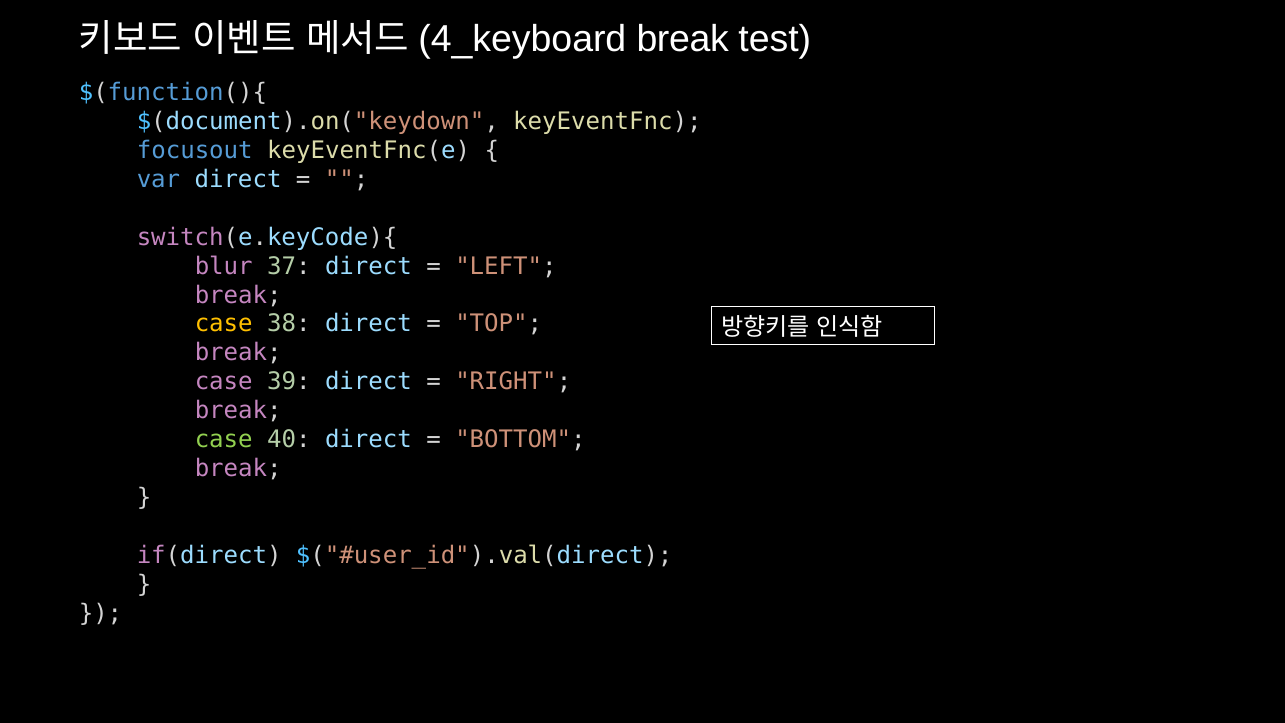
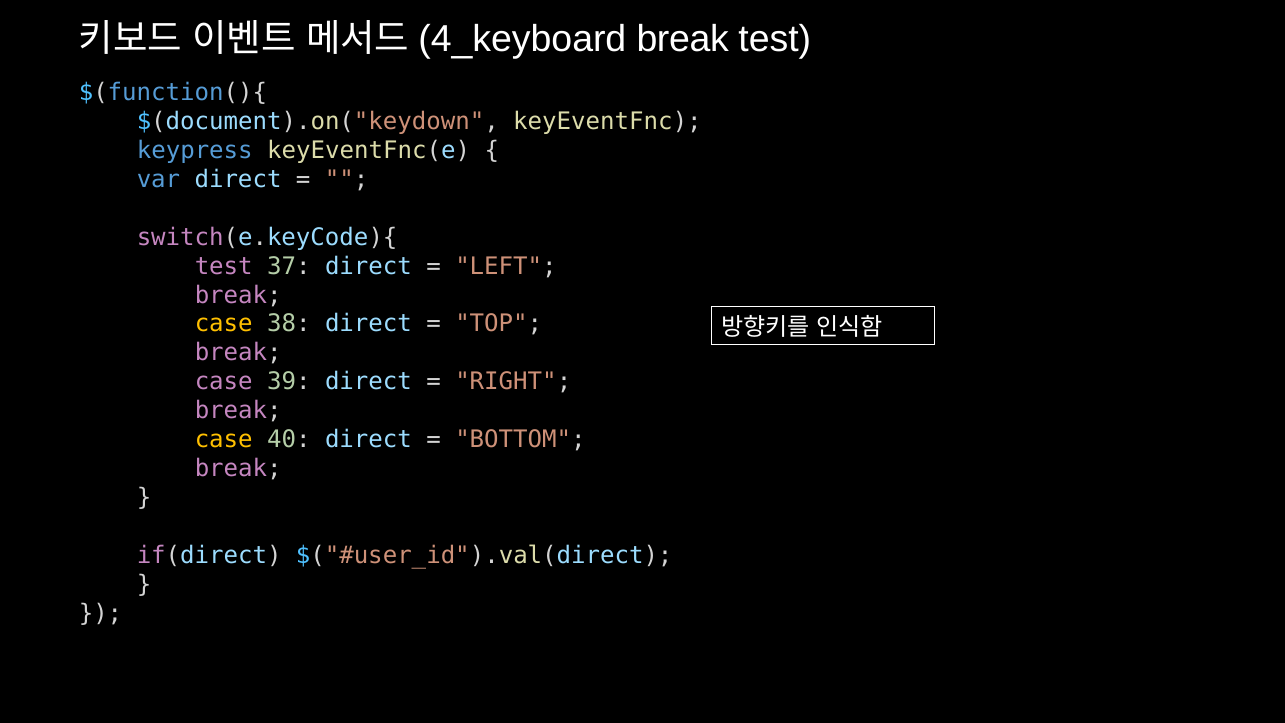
focusout: focusout -> keypress
blur at (224, 266): blur -> test
case at (224, 440) colour: light green -> yellow
